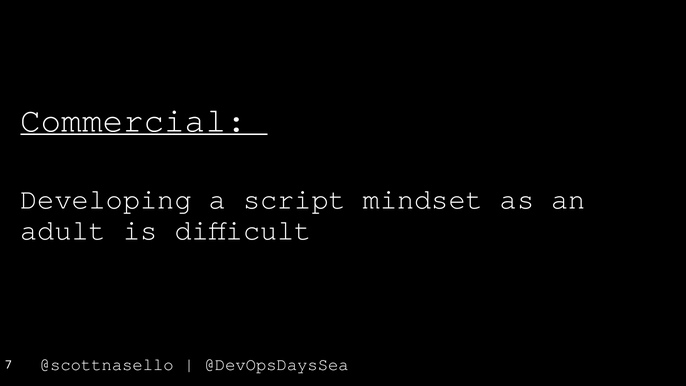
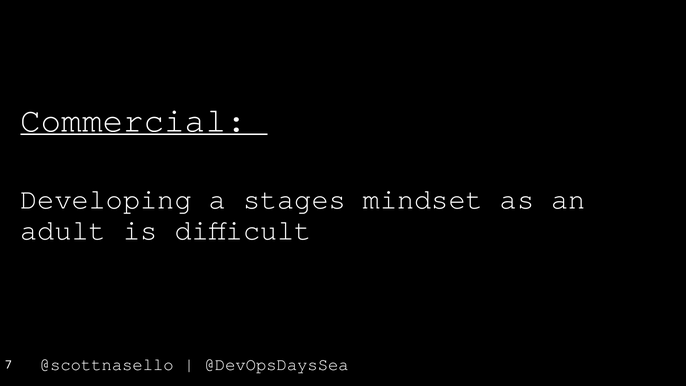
script: script -> stages
